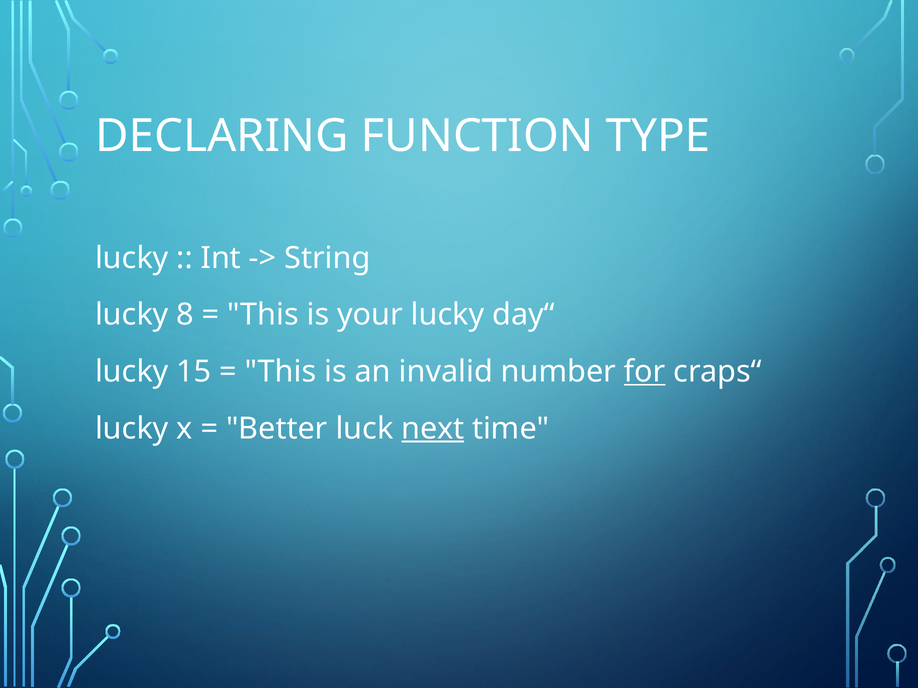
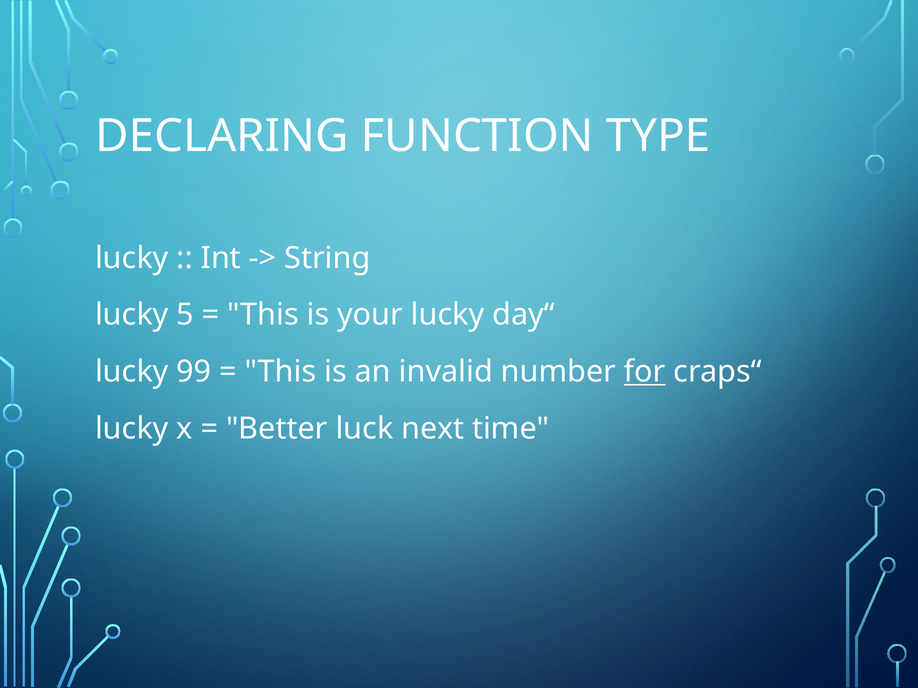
8: 8 -> 5
15: 15 -> 99
next underline: present -> none
